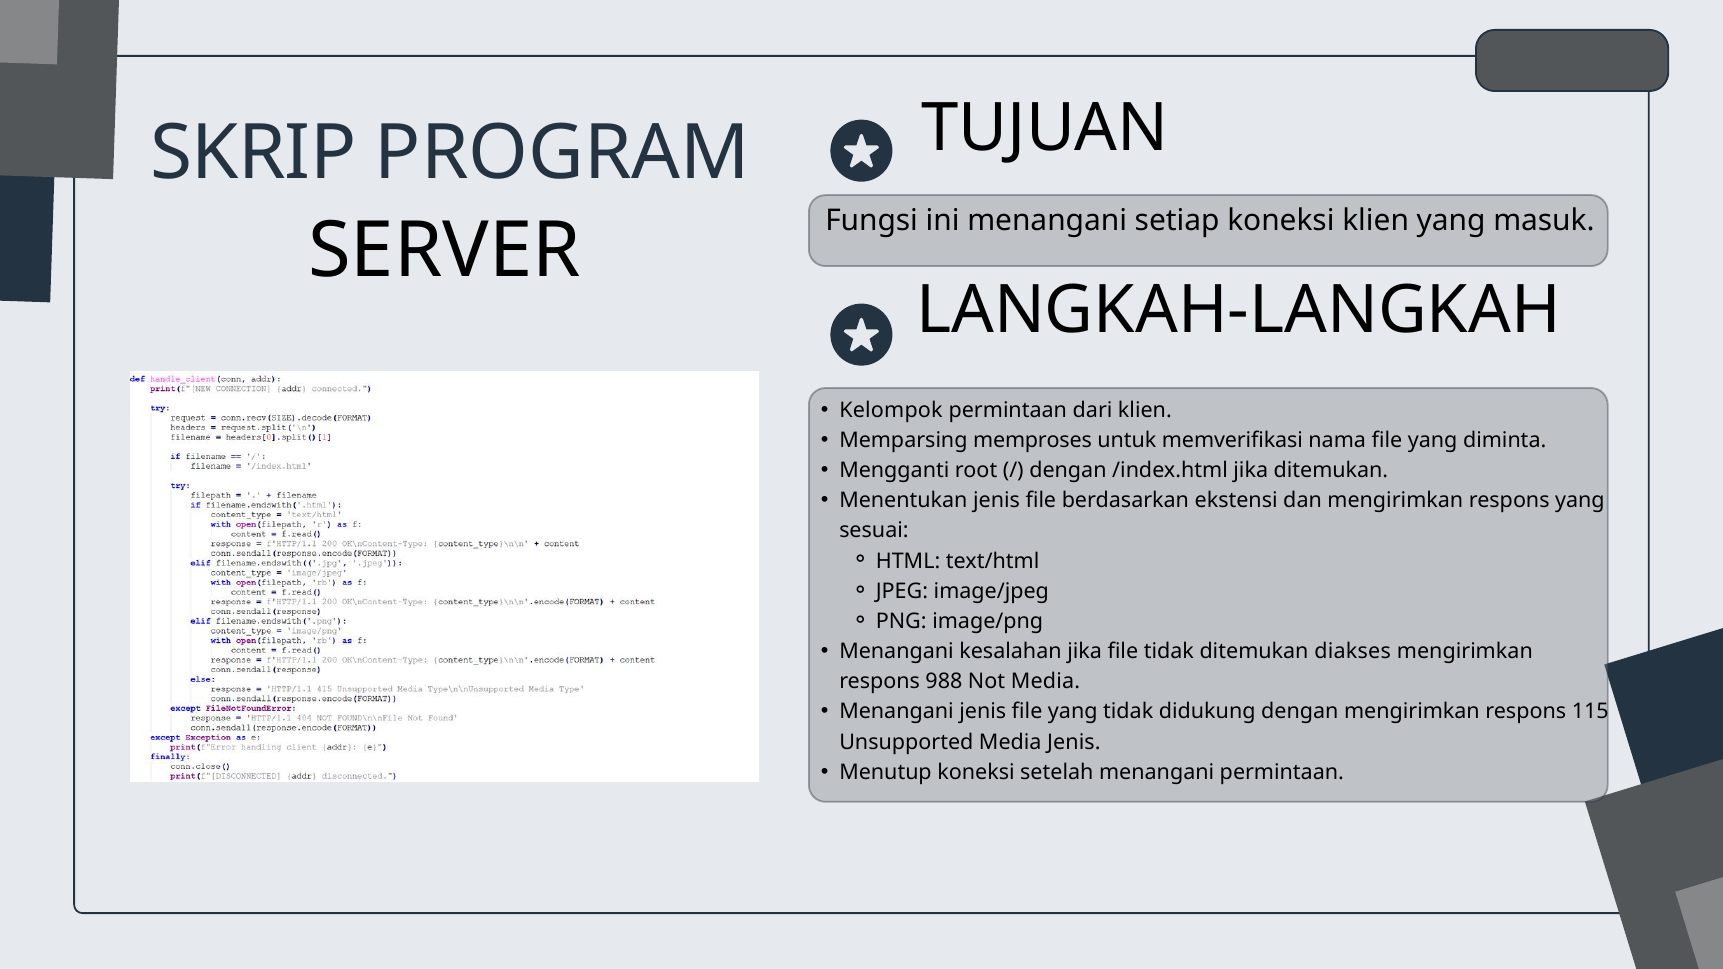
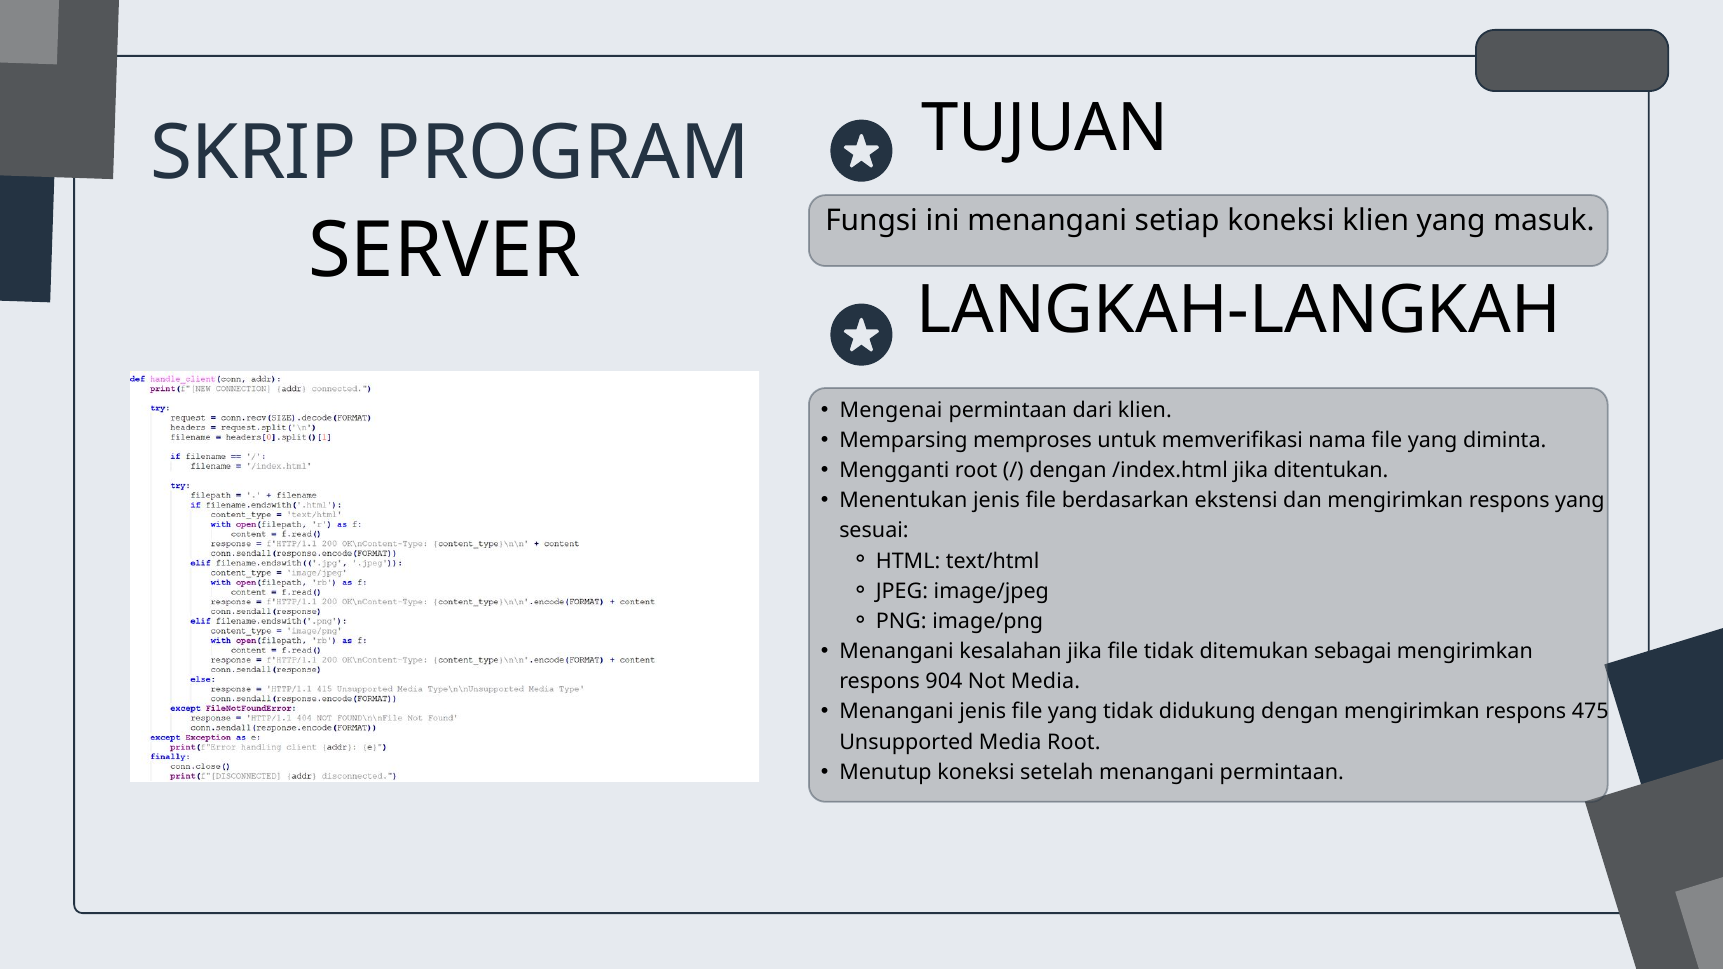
Kelompok: Kelompok -> Mengenai
jika ditemukan: ditemukan -> ditentukan
diakses: diakses -> sebagai
988: 988 -> 904
115: 115 -> 475
Media Jenis: Jenis -> Root
